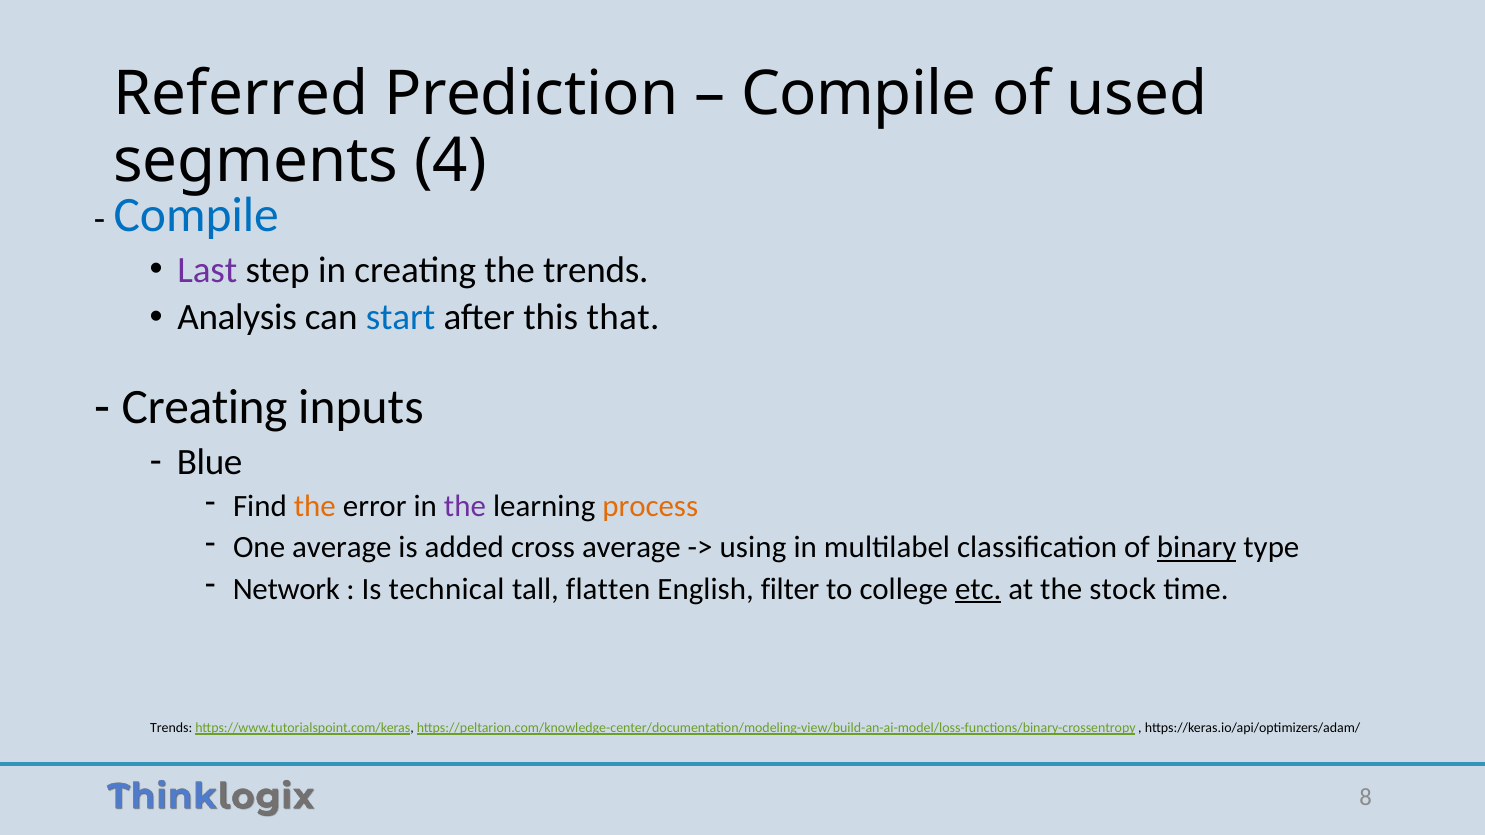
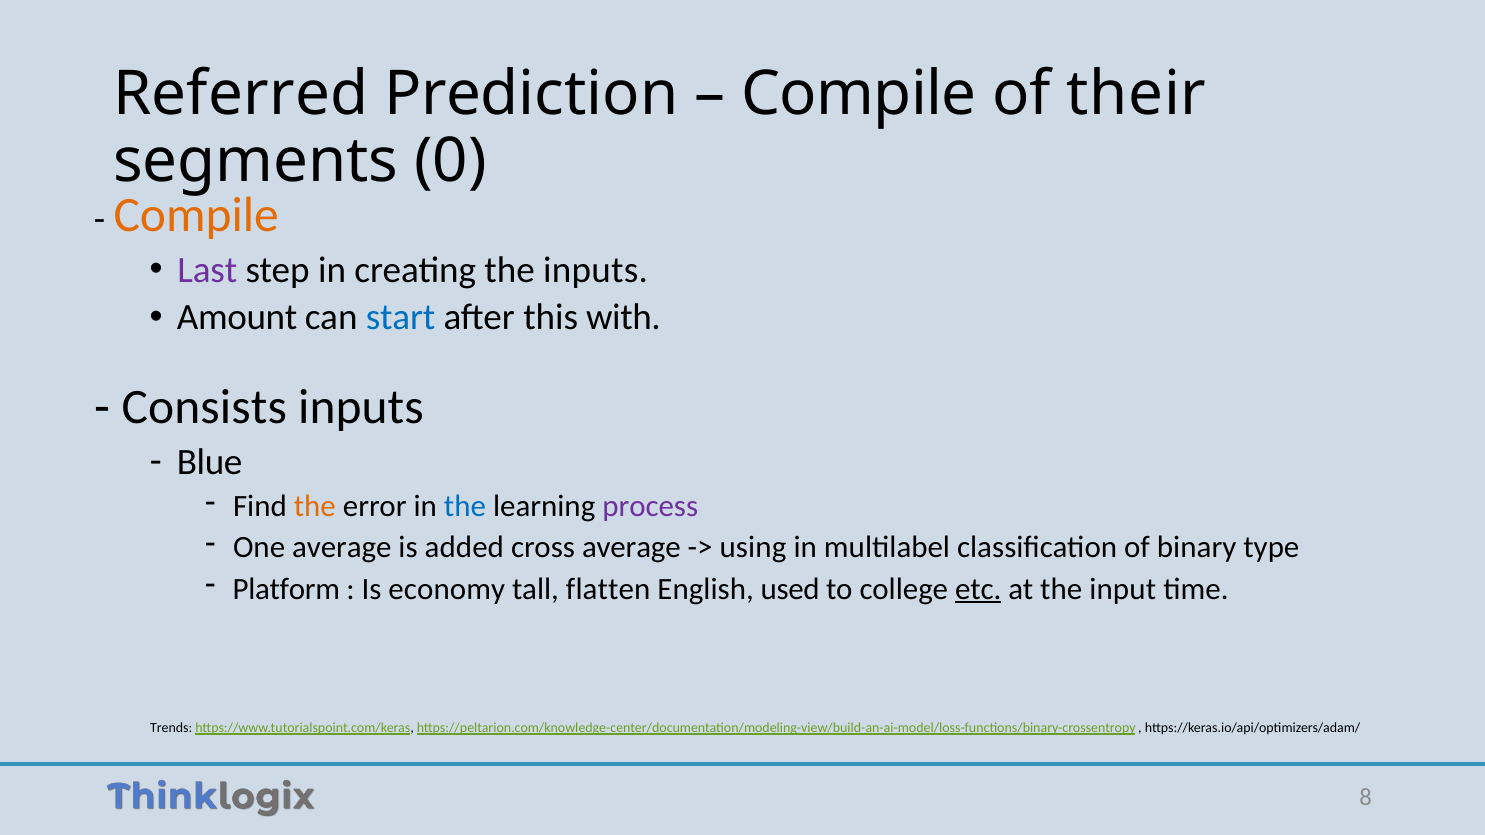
used: used -> their
4: 4 -> 0
Compile at (196, 215) colour: blue -> orange
the trends: trends -> inputs
Analysis: Analysis -> Amount
that: that -> with
Creating at (205, 408): Creating -> Consists
the at (465, 507) colour: purple -> blue
process colour: orange -> purple
binary underline: present -> none
Network: Network -> Platform
technical: technical -> economy
filter: filter -> used
stock: stock -> input
